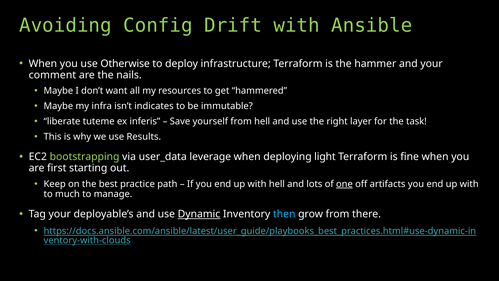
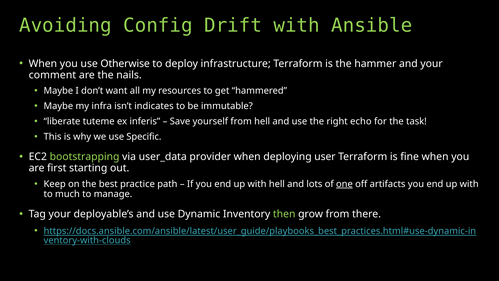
layer: layer -> echo
Results: Results -> Specific
leverage: leverage -> provider
light: light -> user
Dynamic underline: present -> none
then colour: light blue -> light green
